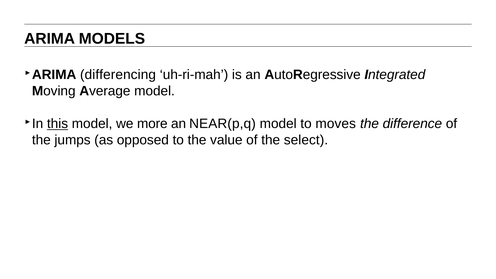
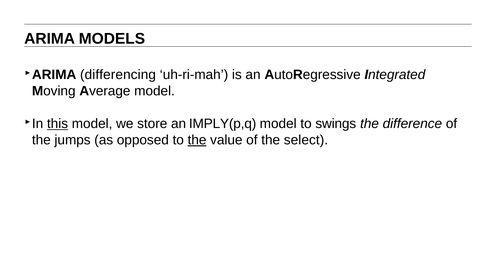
more: more -> store
NEAR(p,q: NEAR(p,q -> IMPLY(p,q
moves: moves -> swings
the at (197, 140) underline: none -> present
